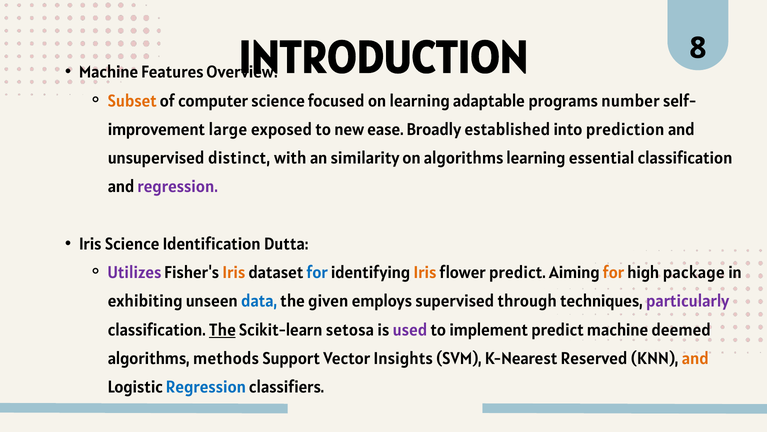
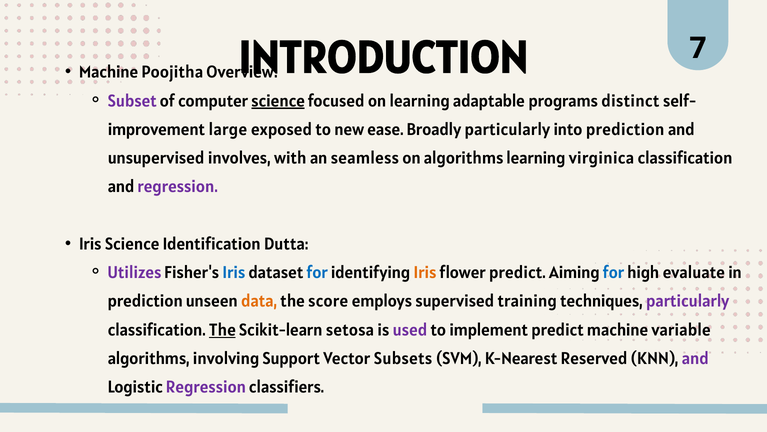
8: 8 -> 7
Features: Features -> Poojitha
Subset colour: orange -> purple
science at (278, 101) underline: none -> present
number: number -> distinct
Broadly established: established -> particularly
distinct: distinct -> involves
similarity: similarity -> seamless
essential: essential -> virginica
Iris at (234, 272) colour: orange -> blue
for at (614, 272) colour: orange -> blue
package: package -> evaluate
exhibiting at (145, 301): exhibiting -> prediction
data colour: blue -> orange
given: given -> score
through: through -> training
deemed: deemed -> variable
methods: methods -> involving
Insights: Insights -> Subsets
and at (695, 358) colour: orange -> purple
Regression at (206, 387) colour: blue -> purple
